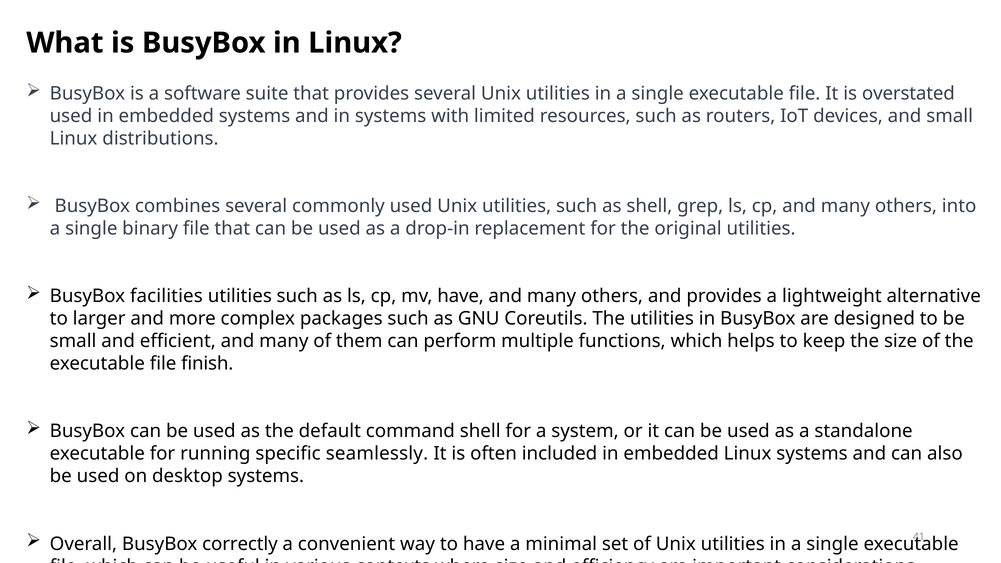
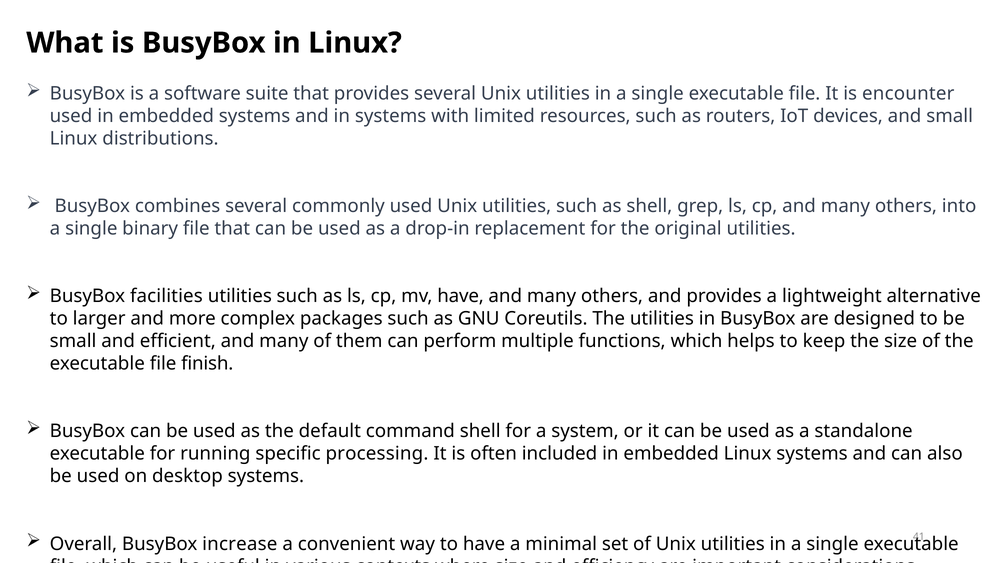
overstated: overstated -> encounter
seamlessly: seamlessly -> processing
correctly: correctly -> increase
